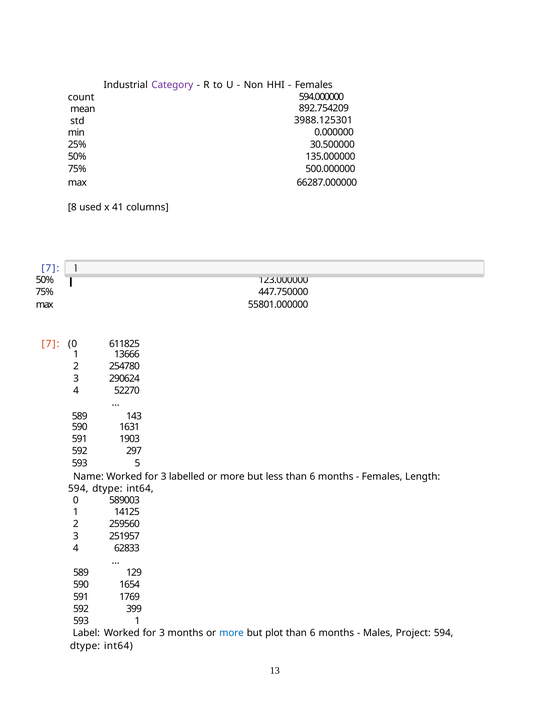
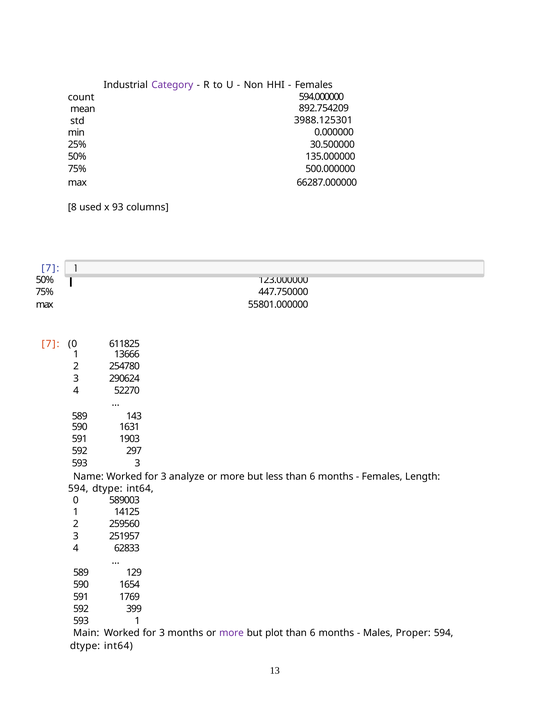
41: 41 -> 93
593 5: 5 -> 3
labelled: labelled -> analyze
Label: Label -> Main
more at (231, 633) colour: blue -> purple
Project: Project -> Proper
